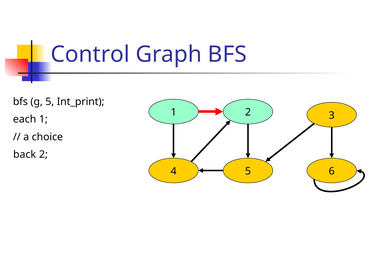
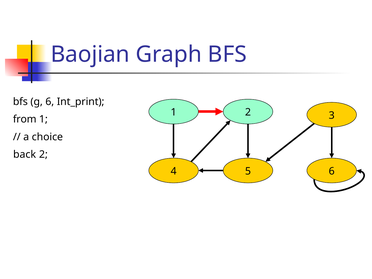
Control: Control -> Baojian
g 5: 5 -> 6
each: each -> from
